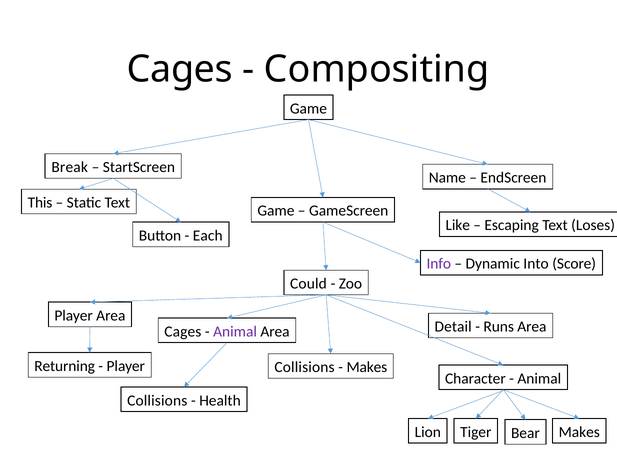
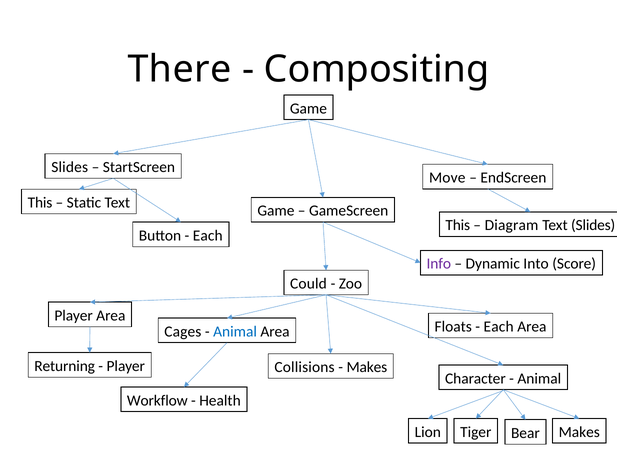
Cages at (180, 69): Cages -> There
Break at (70, 167): Break -> Slides
Name: Name -> Move
Like at (458, 225): Like -> This
Escaping: Escaping -> Diagram
Text Loses: Loses -> Slides
Detail: Detail -> Floats
Runs at (499, 326): Runs -> Each
Animal at (235, 331) colour: purple -> blue
Collisions at (157, 400): Collisions -> Workflow
